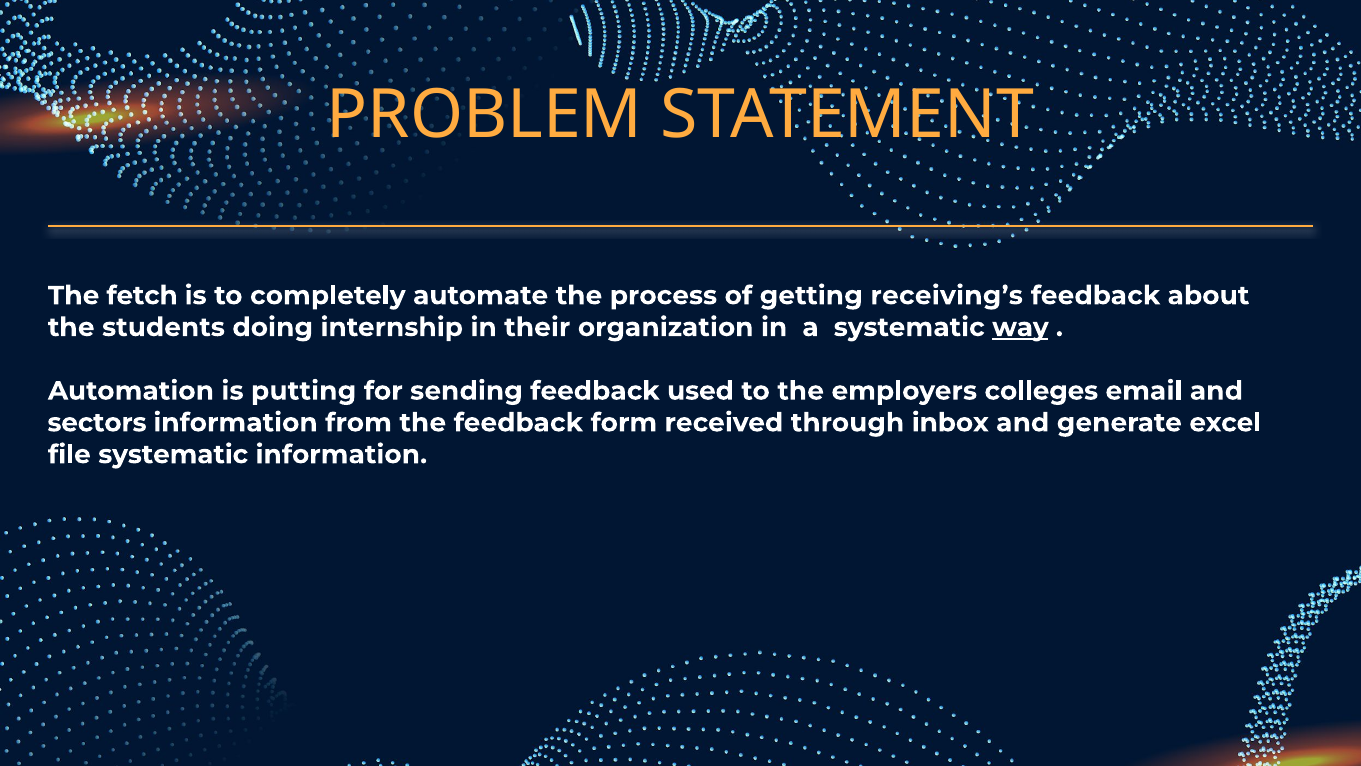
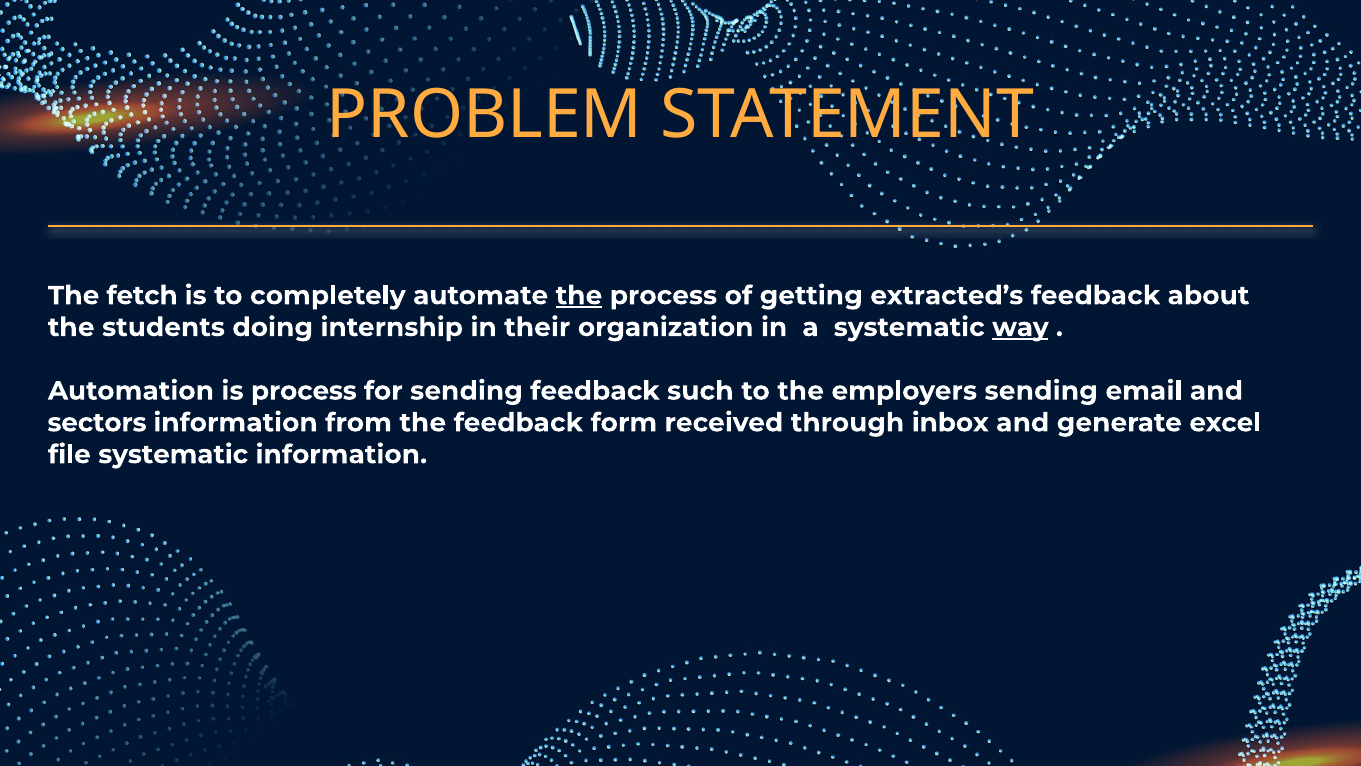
the at (579, 295) underline: none -> present
receiving’s: receiving’s -> extracted’s
is putting: putting -> process
used: used -> such
employers colleges: colleges -> sending
